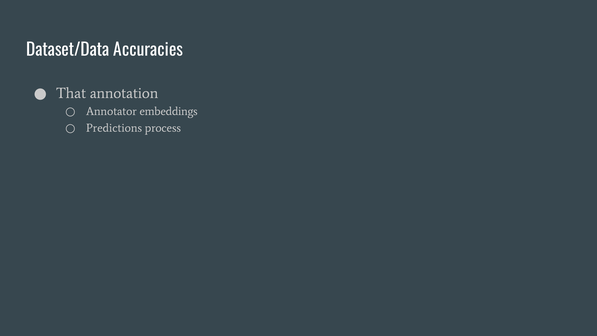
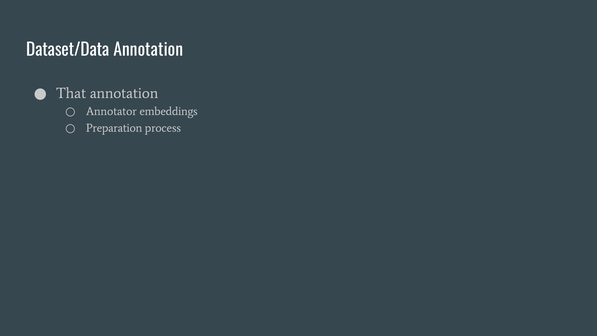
Dataset/Data Accuracies: Accuracies -> Annotation
Predictions: Predictions -> Preparation
